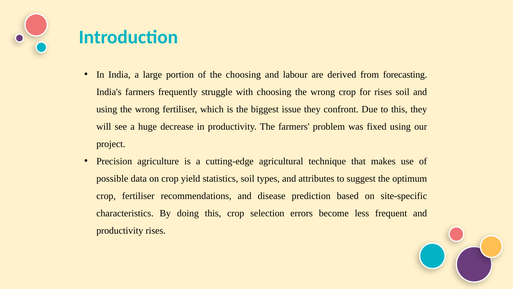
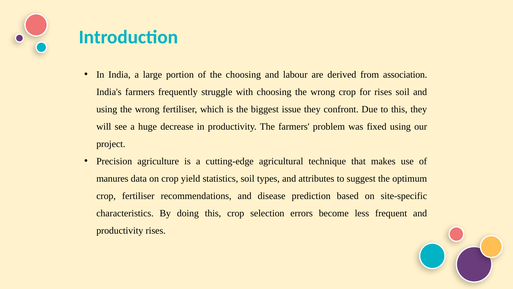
forecasting: forecasting -> association
possible: possible -> manures
